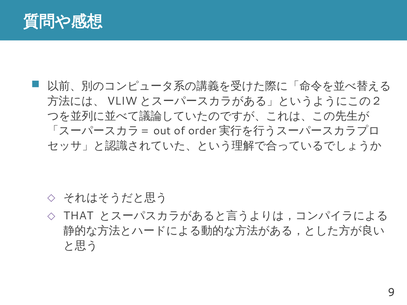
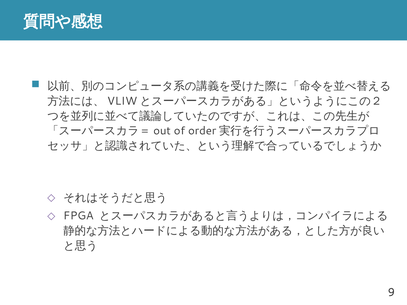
THAT: THAT -> FPGA
